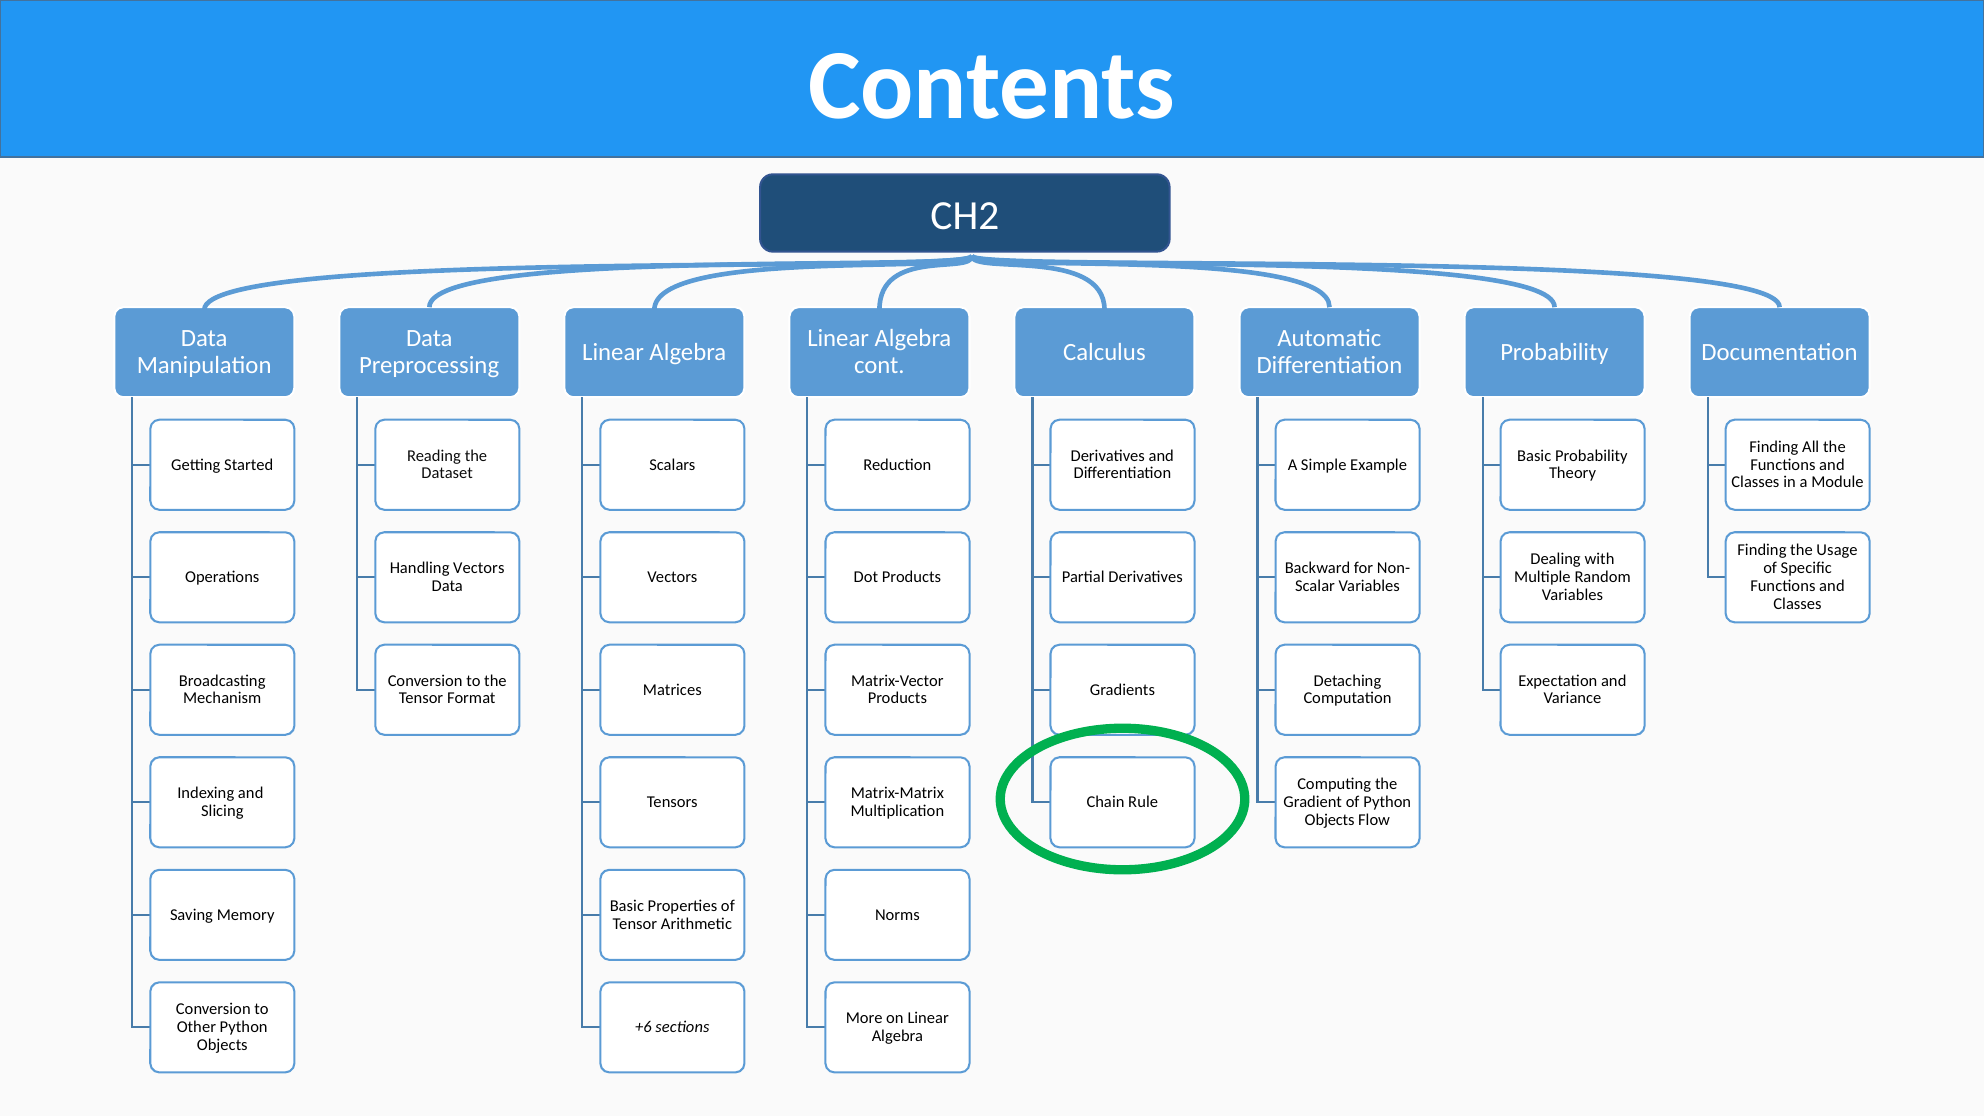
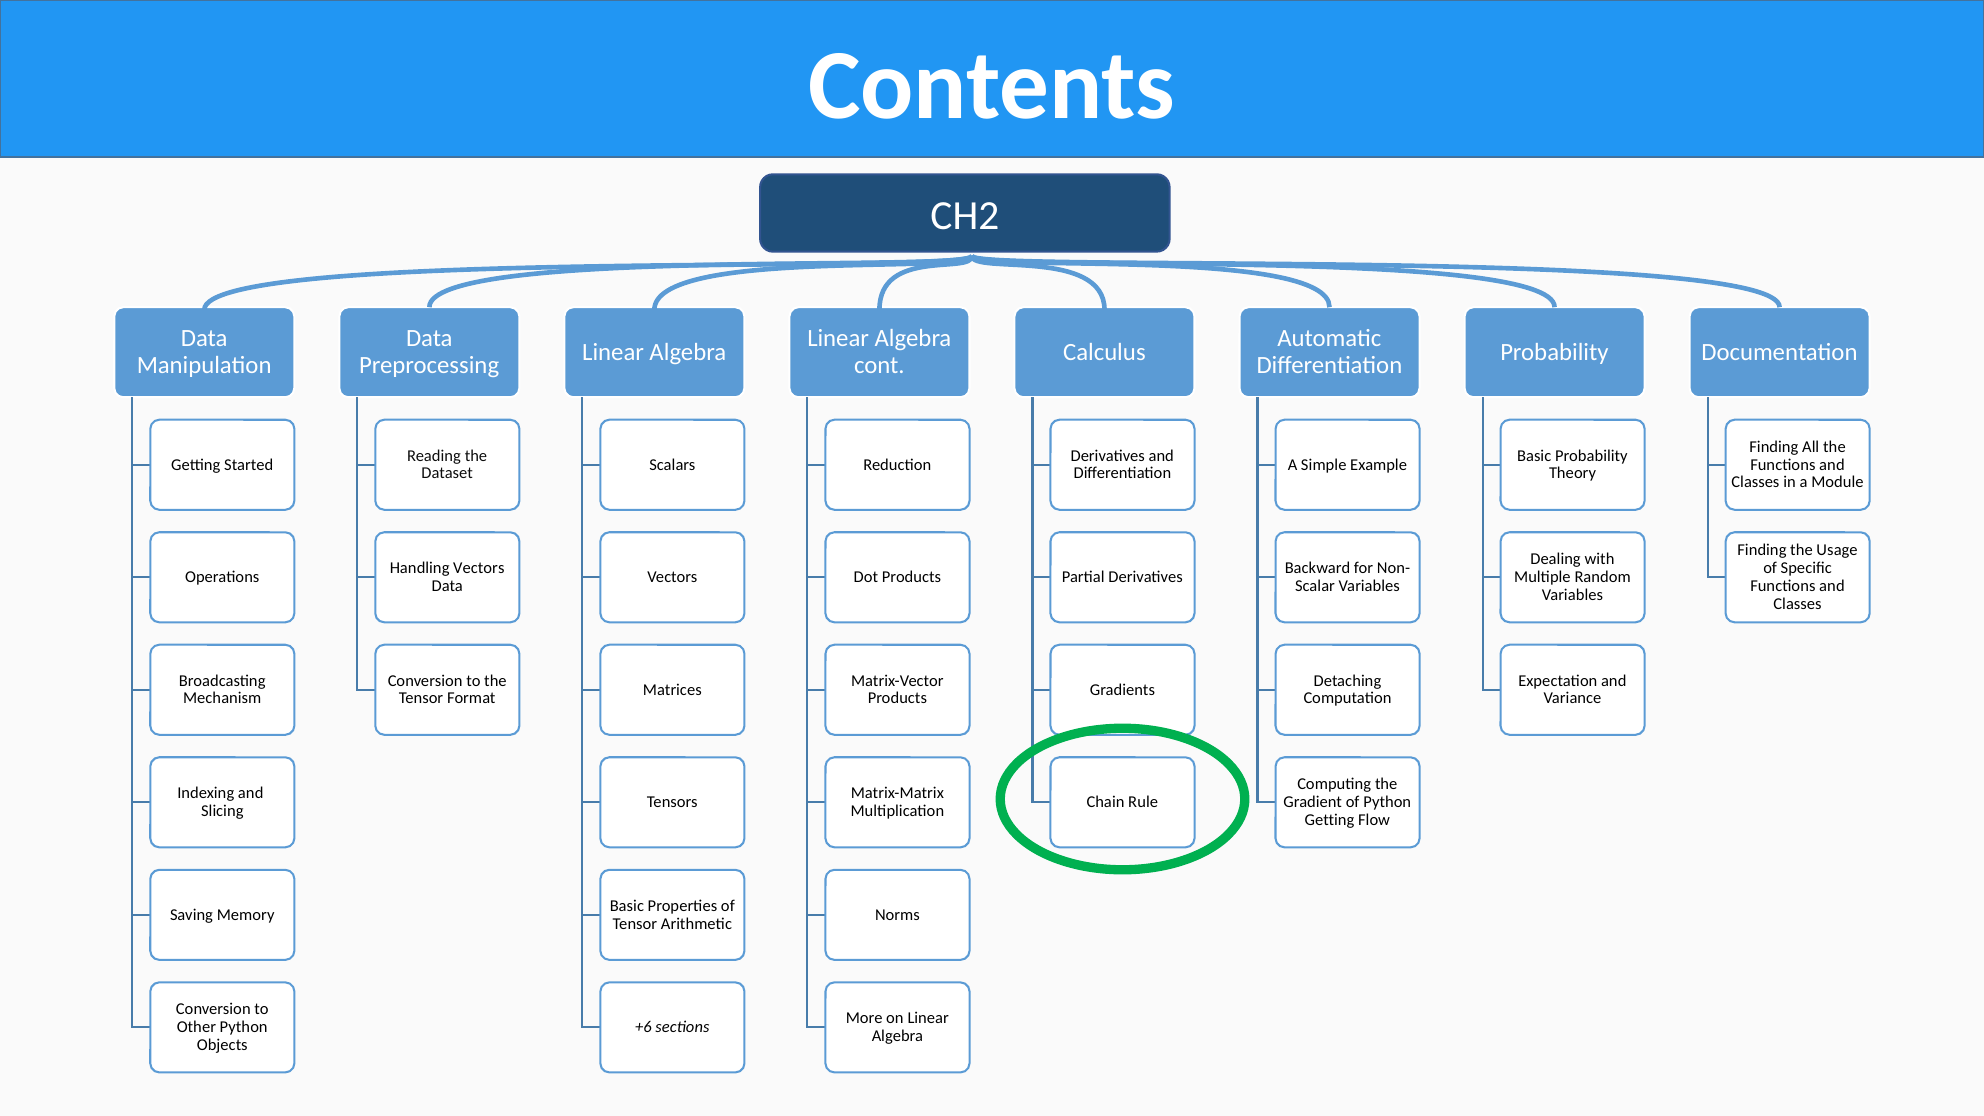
Objects at (1330, 820): Objects -> Getting
